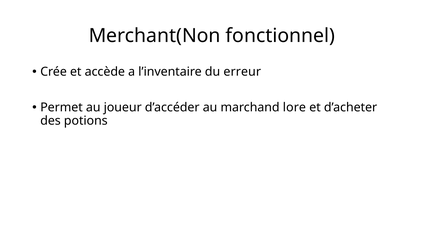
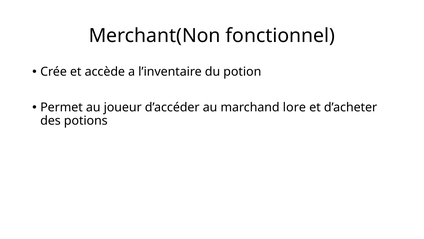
erreur: erreur -> potion
